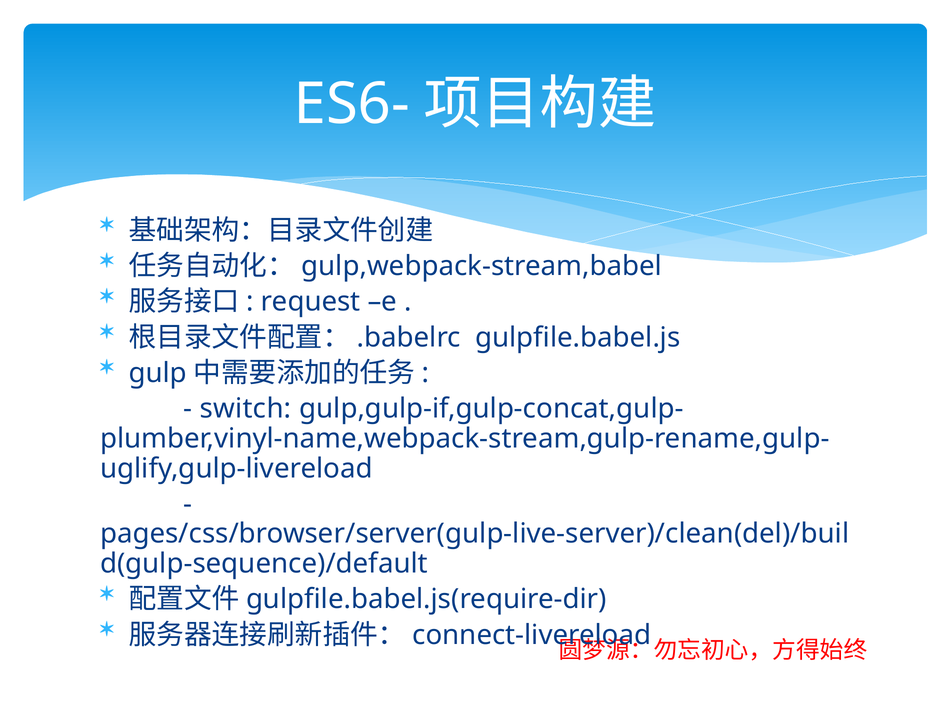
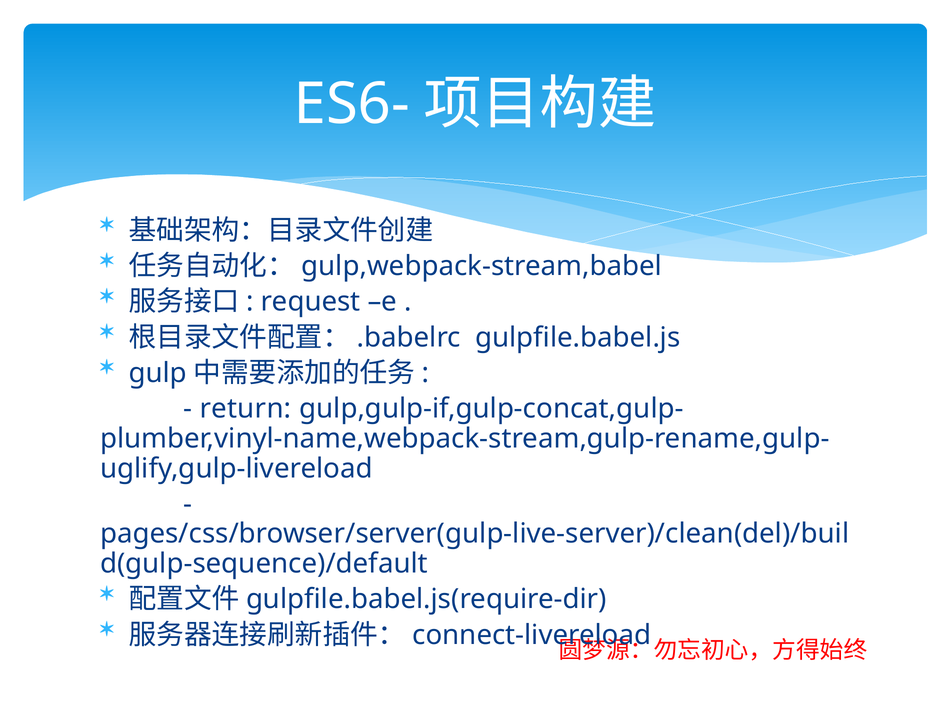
switch: switch -> return
